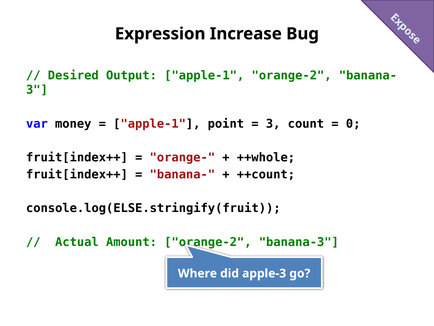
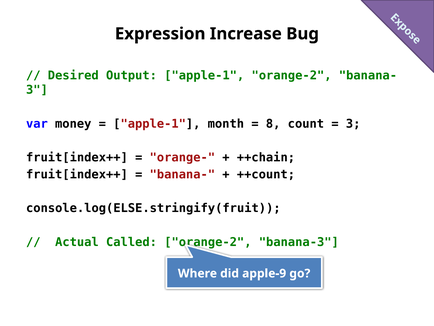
point: point -> month
3 at (273, 124): 3 -> 8
0 at (353, 124): 0 -> 3
++whole: ++whole -> ++chain
Amount: Amount -> Called
apple-3: apple-3 -> apple-9
